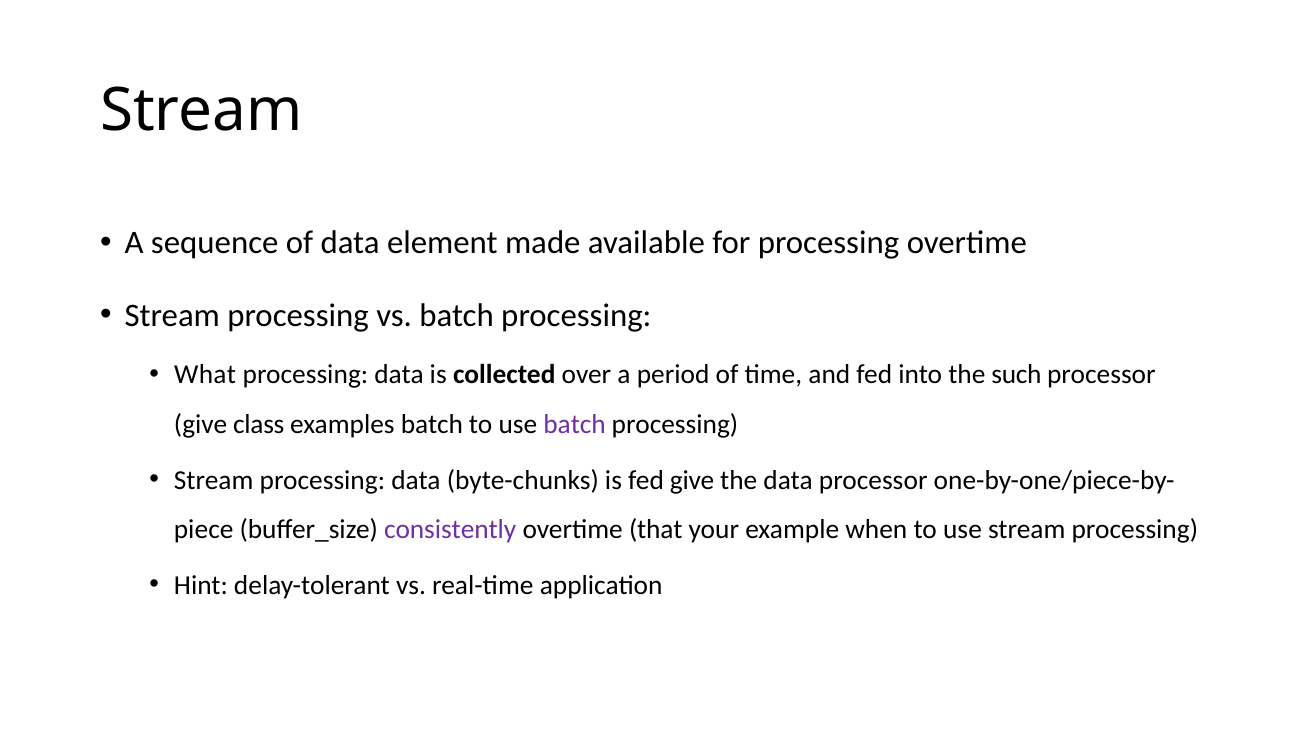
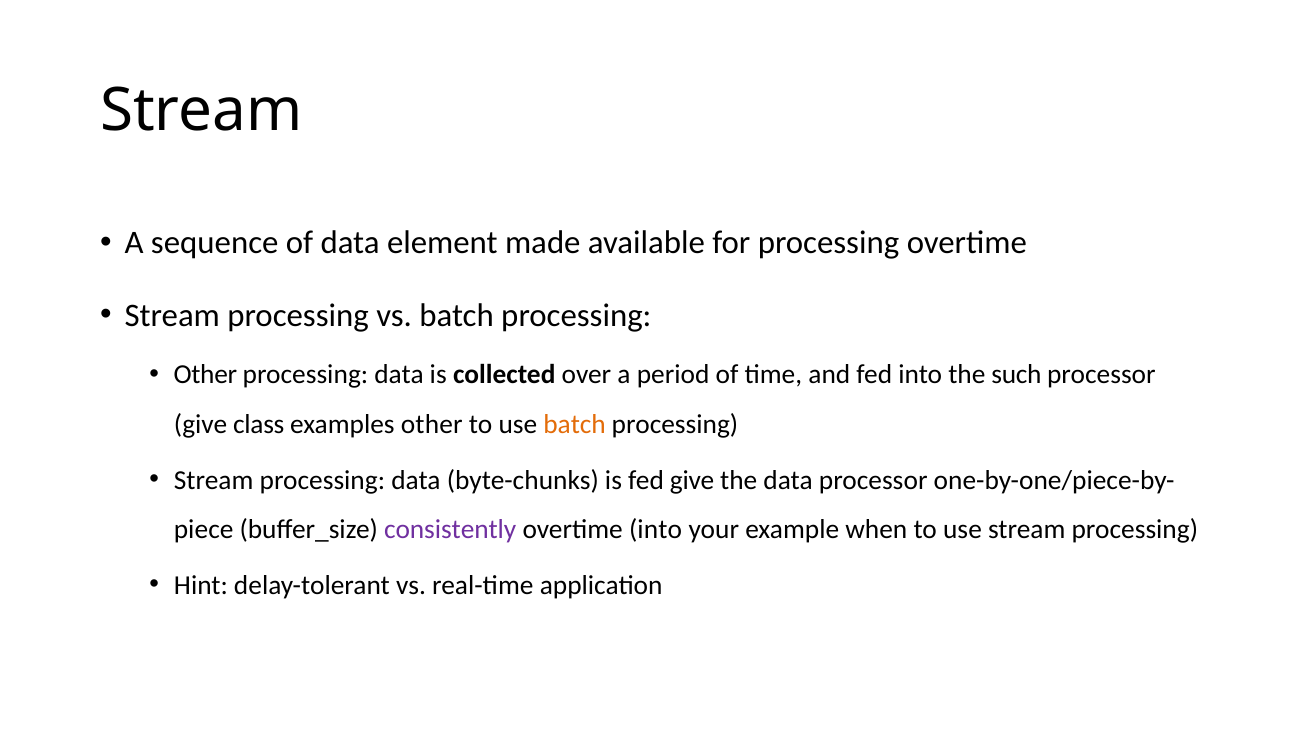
What at (205, 375): What -> Other
examples batch: batch -> other
batch at (575, 424) colour: purple -> orange
overtime that: that -> into
